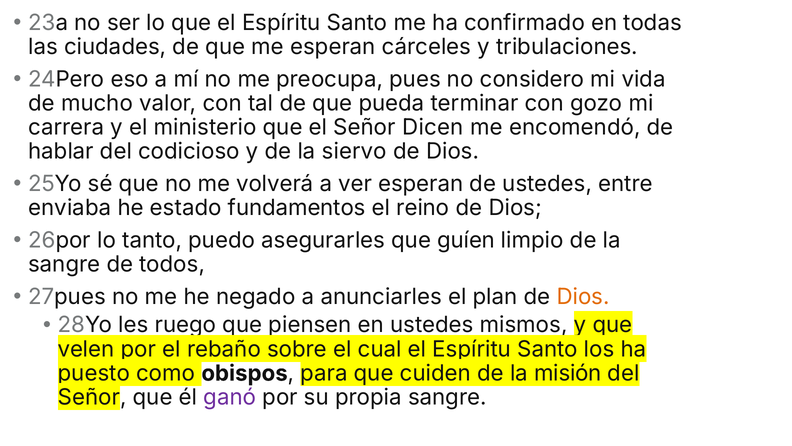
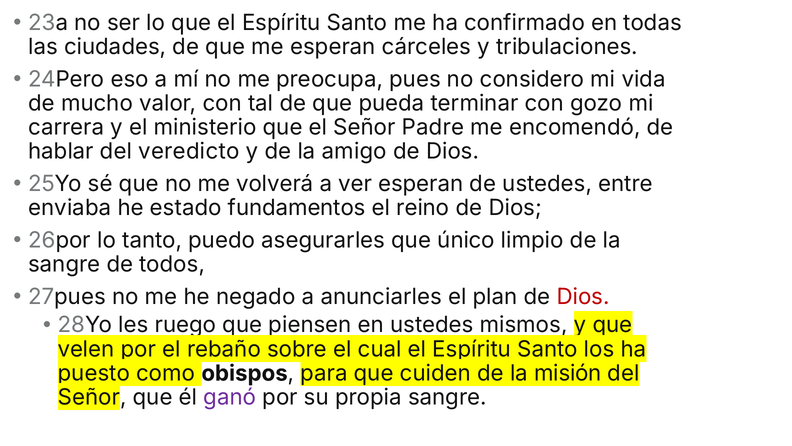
Dicen: Dicen -> Padre
codicioso: codicioso -> veredicto
siervo: siervo -> amigo
guíen: guíen -> único
Dios at (583, 297) colour: orange -> red
